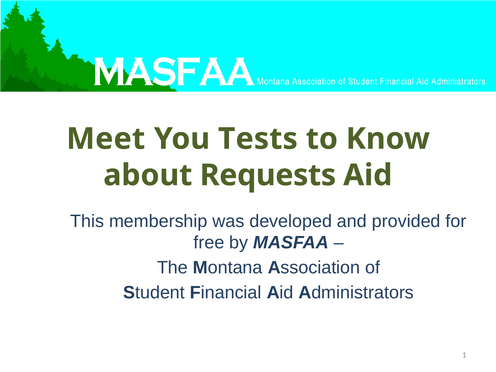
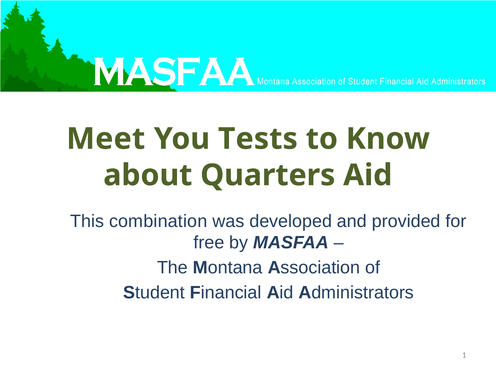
Requests: Requests -> Quarters
membership: membership -> combination
